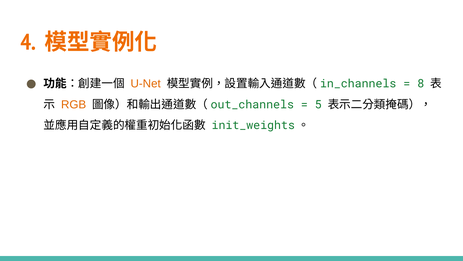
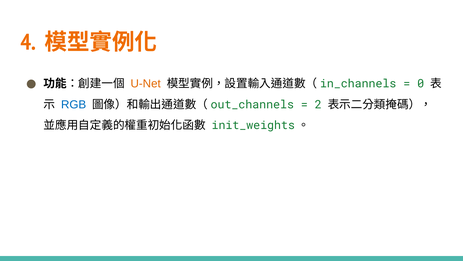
8: 8 -> 0
RGB colour: orange -> blue
5: 5 -> 2
